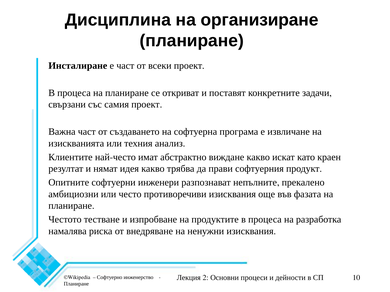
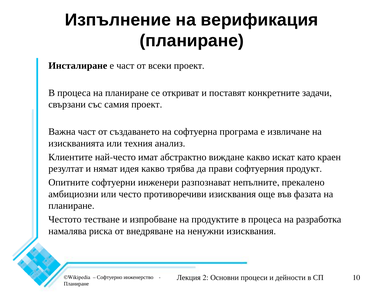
Дисциплина: Дисциплина -> Изпълнение
организиране: организиране -> верификация
